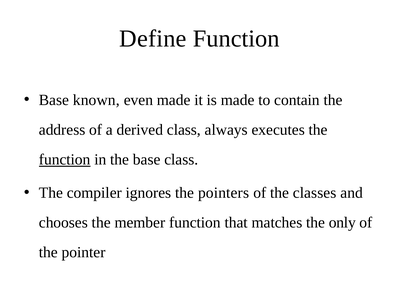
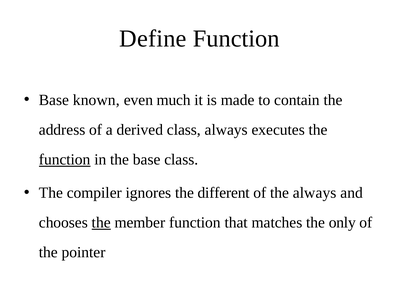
even made: made -> much
pointers: pointers -> different
the classes: classes -> always
the at (101, 223) underline: none -> present
